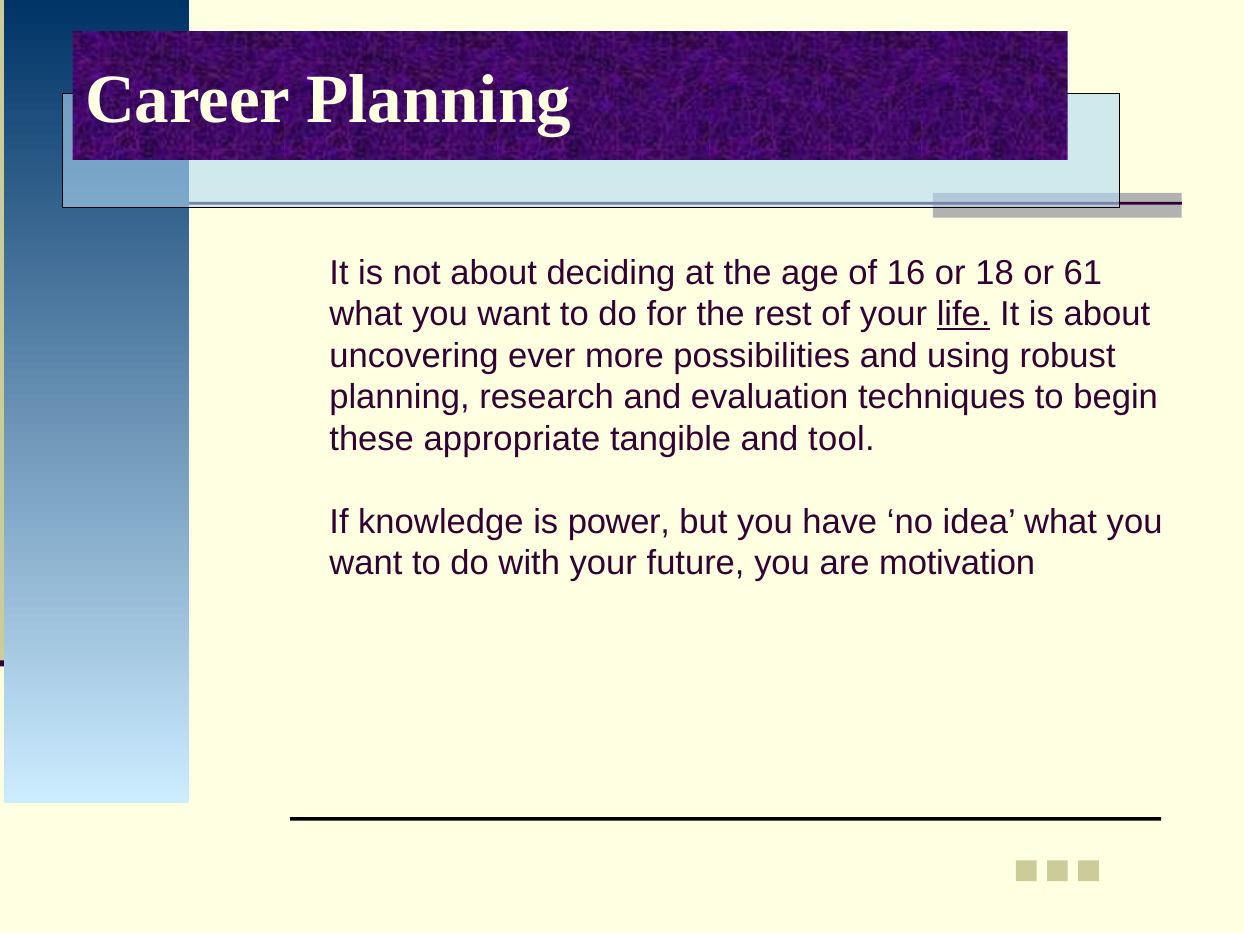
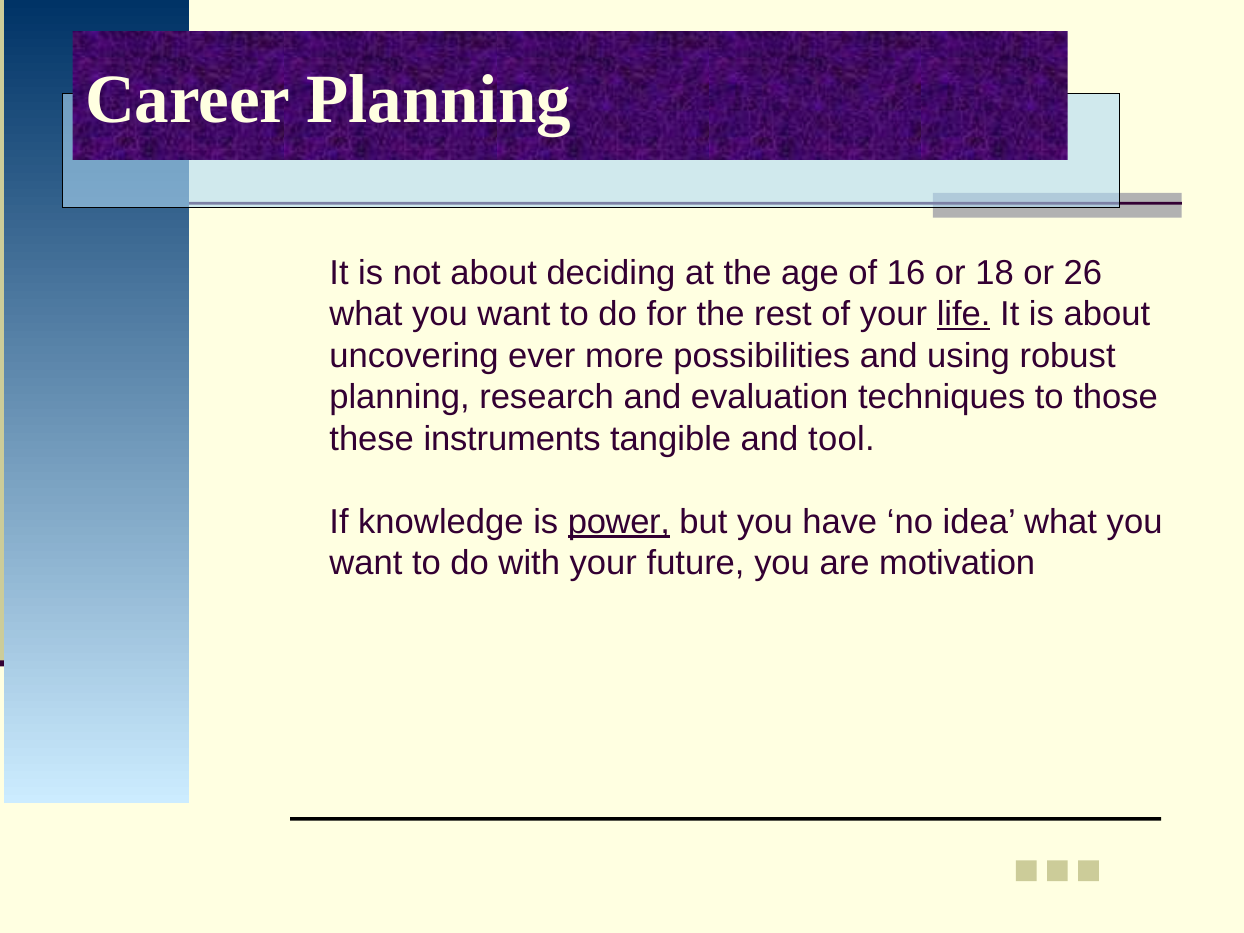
61: 61 -> 26
begin: begin -> those
appropriate: appropriate -> instruments
power underline: none -> present
